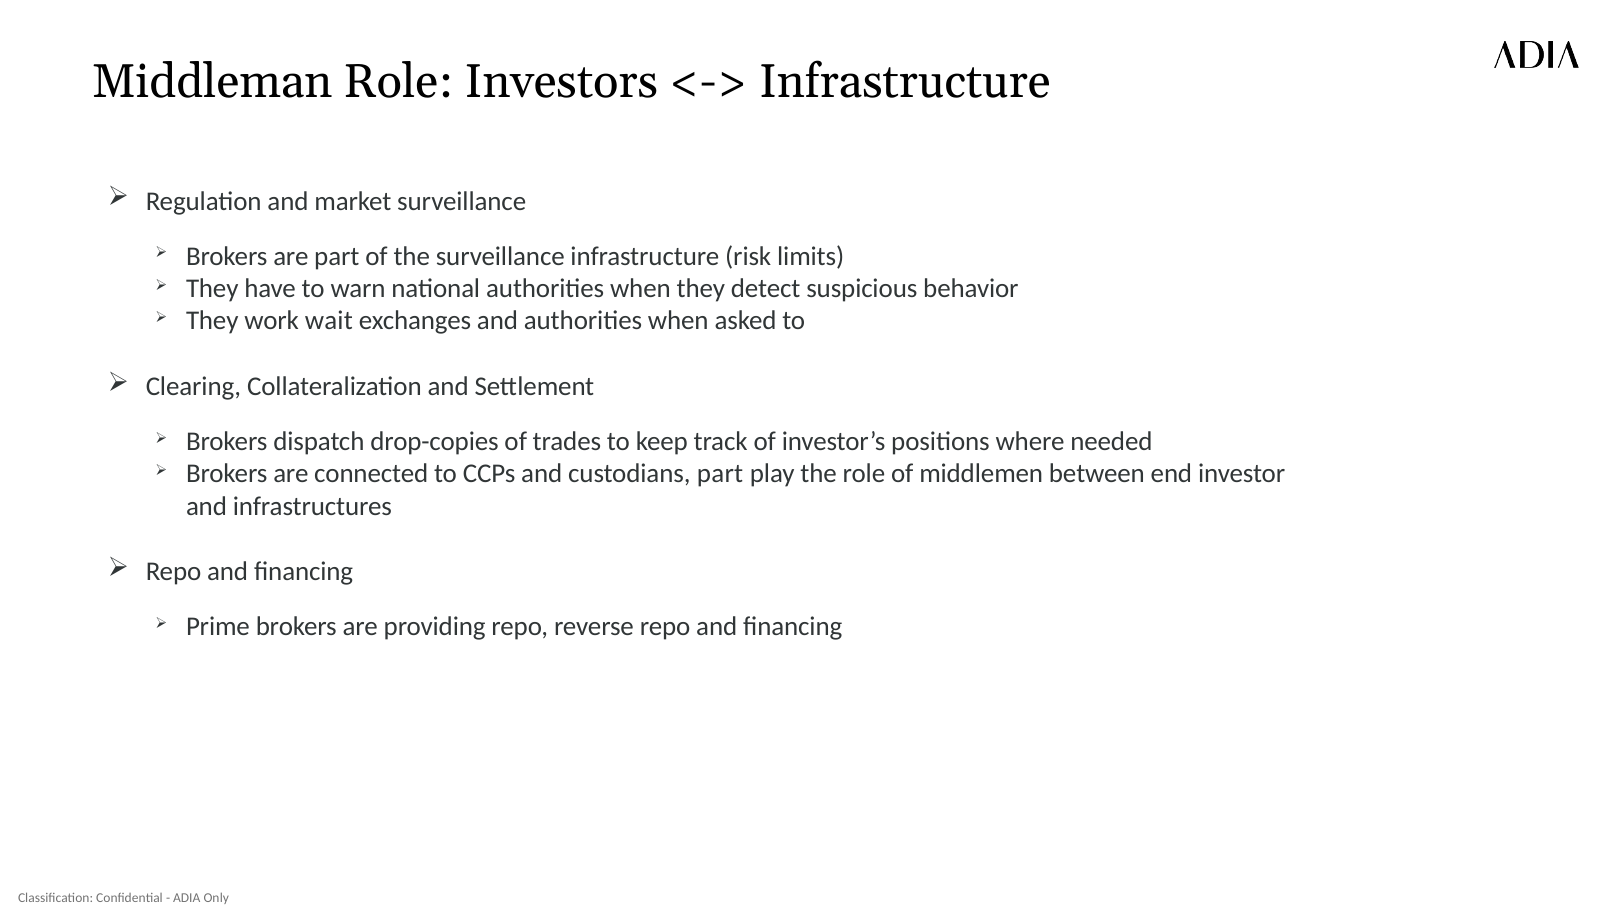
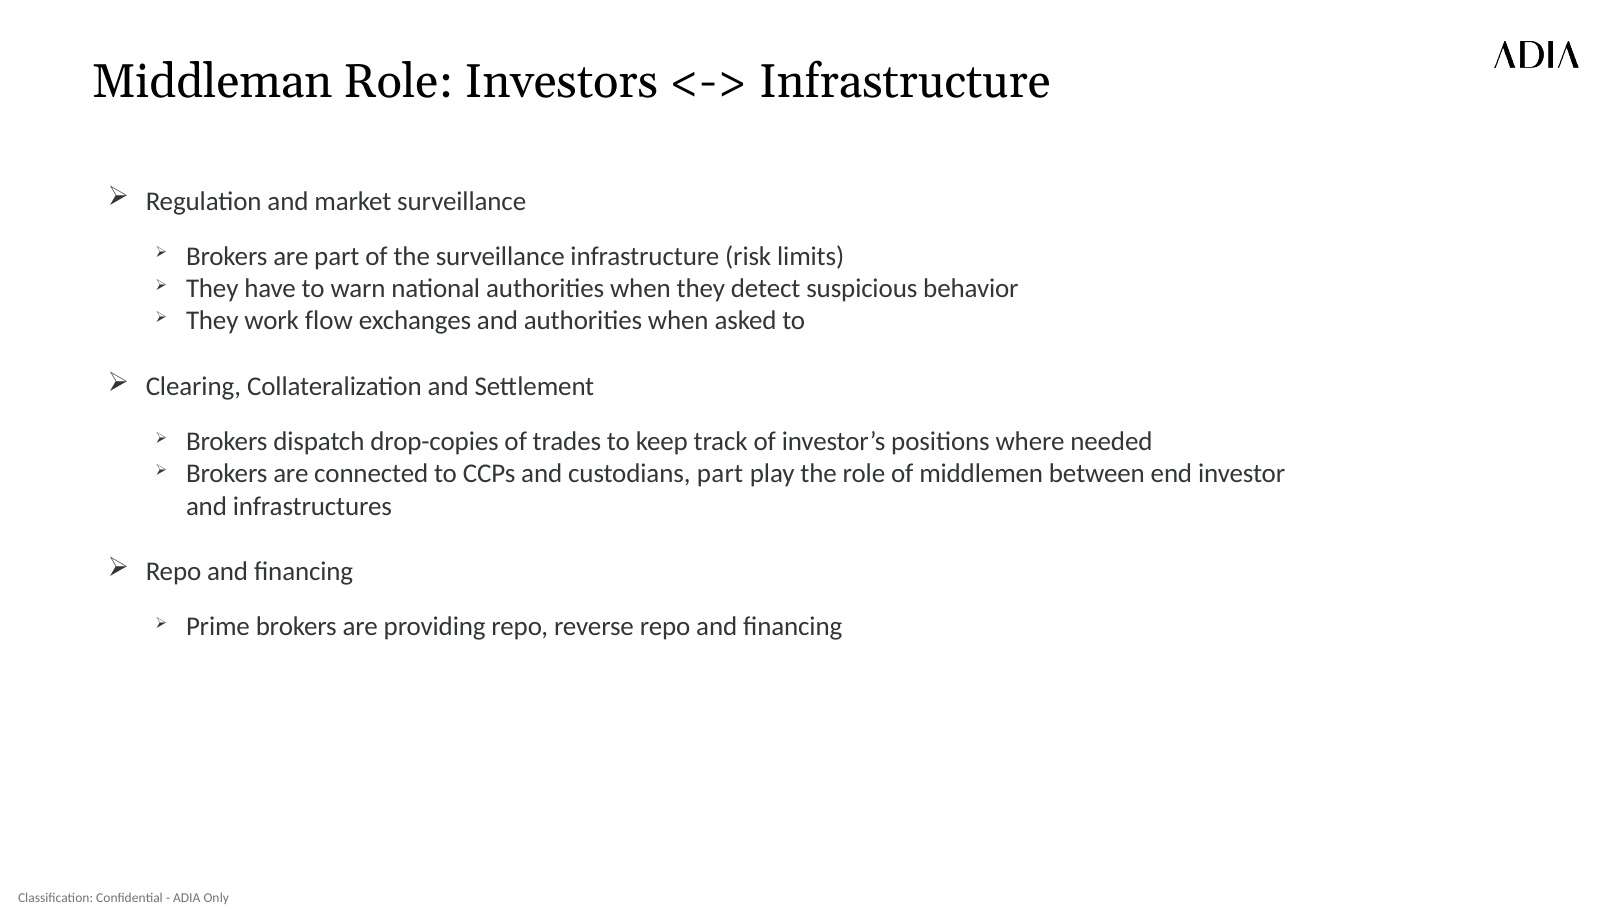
wait: wait -> flow
